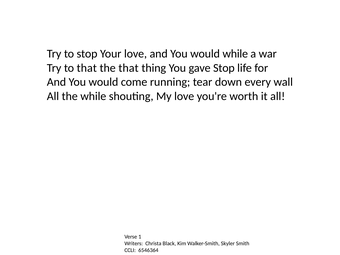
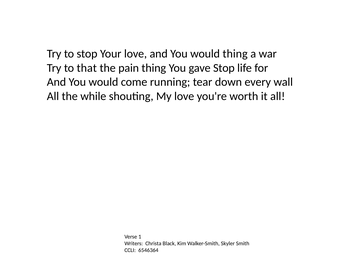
would while: while -> thing
the that: that -> pain
